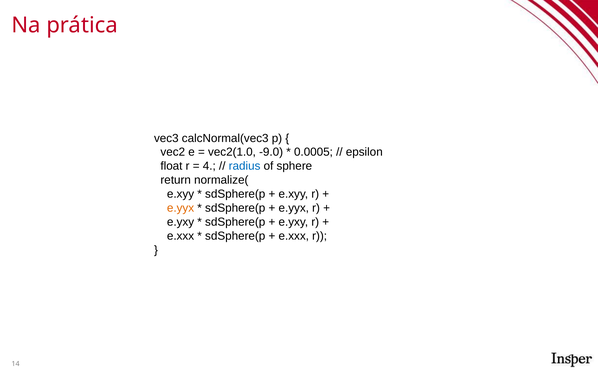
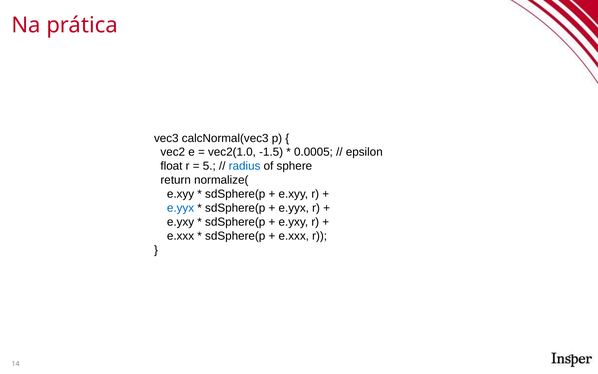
-9.0: -9.0 -> -1.5
4: 4 -> 5
e.yyx at (181, 208) colour: orange -> blue
